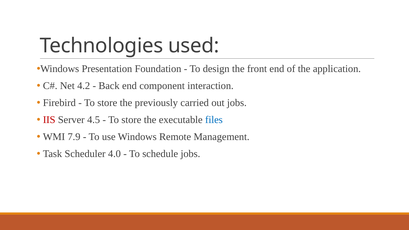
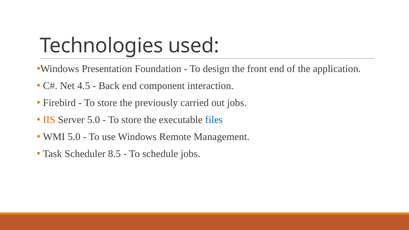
4.2: 4.2 -> 4.5
IIS colour: red -> orange
Server 4.5: 4.5 -> 5.0
WMI 7.9: 7.9 -> 5.0
4.0: 4.0 -> 8.5
